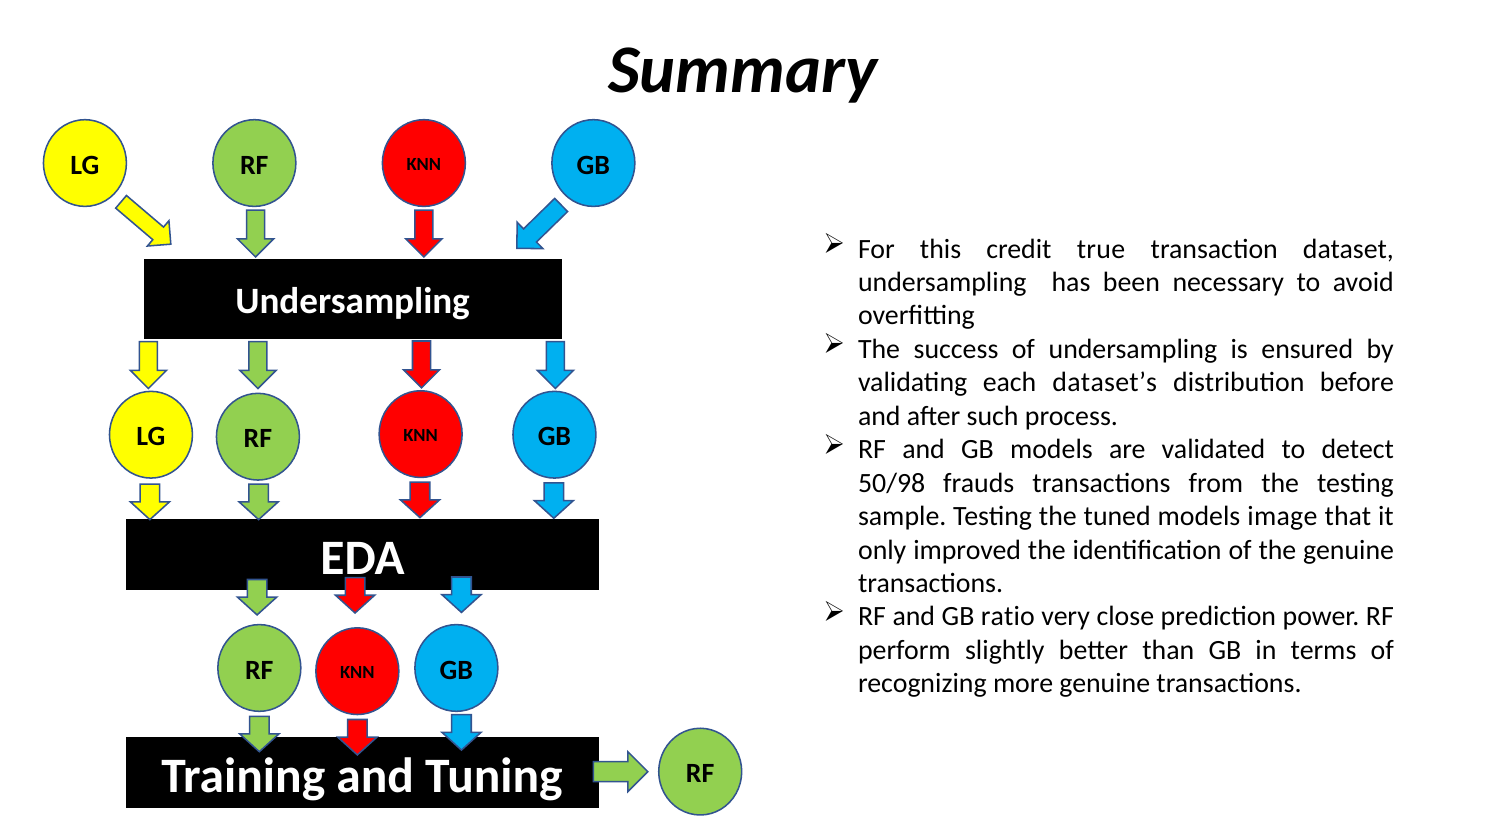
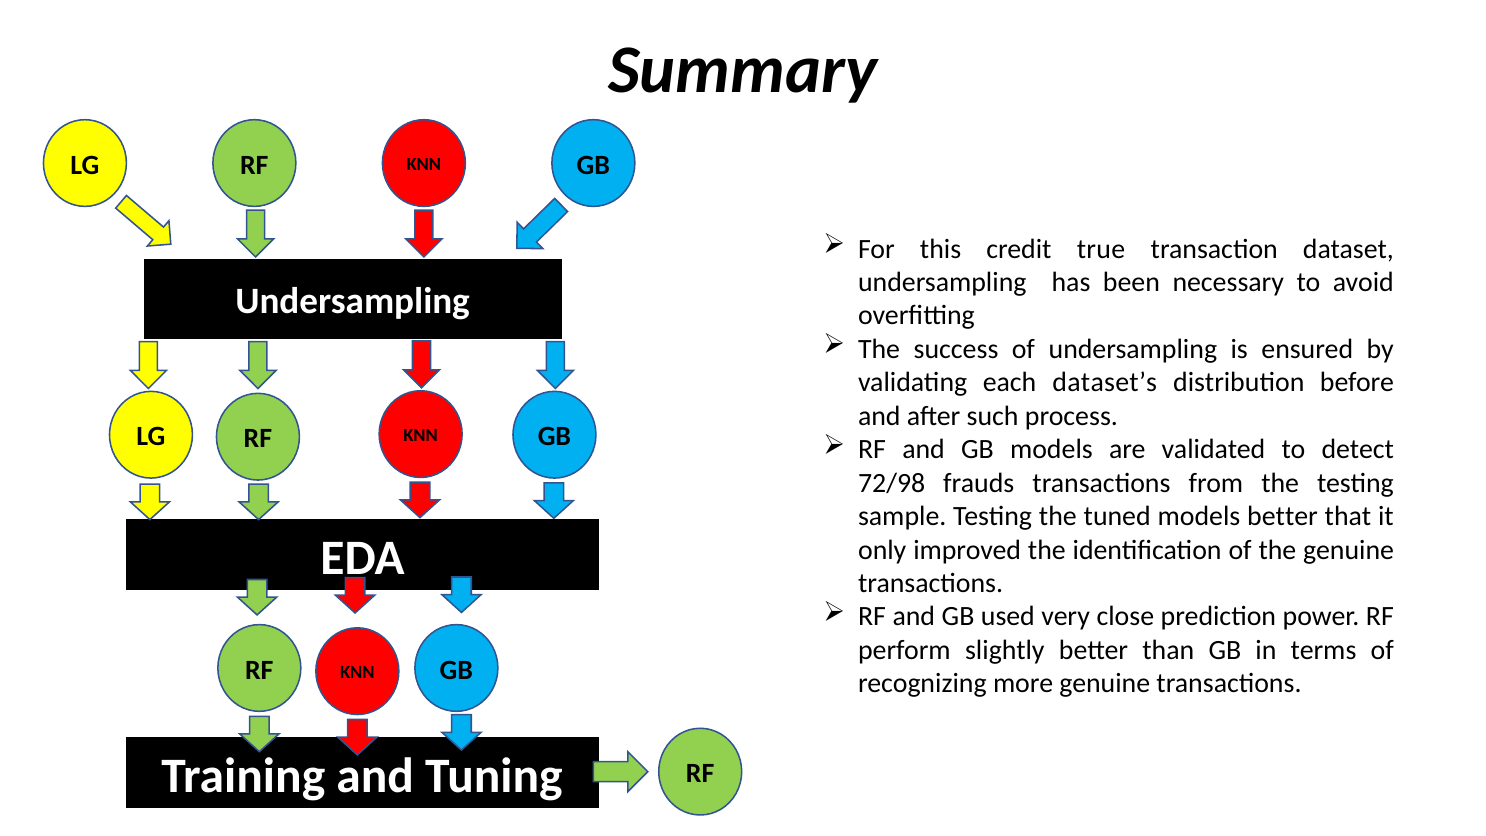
50/98: 50/98 -> 72/98
models image: image -> better
ratio: ratio -> used
